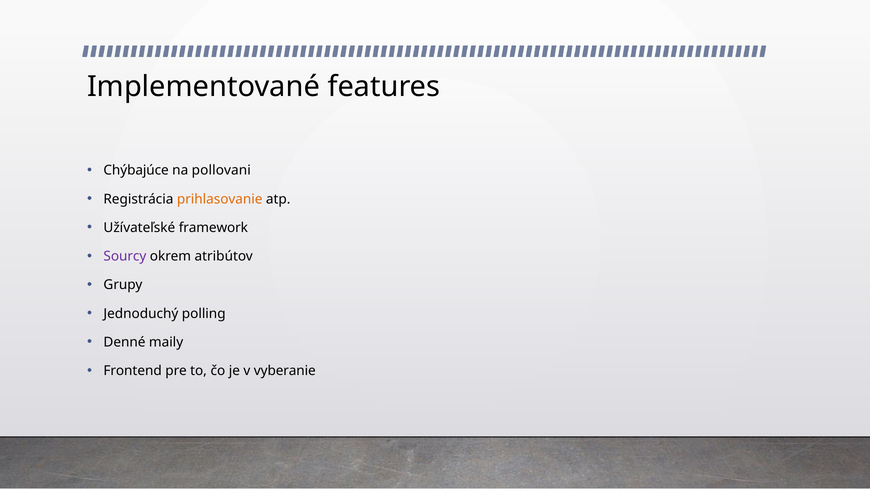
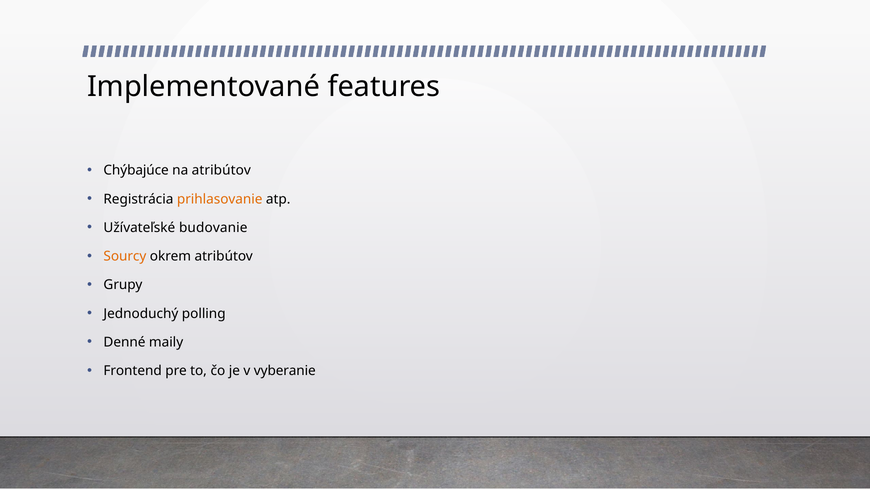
na pollovani: pollovani -> atribútov
framework: framework -> budovanie
Sourcy colour: purple -> orange
